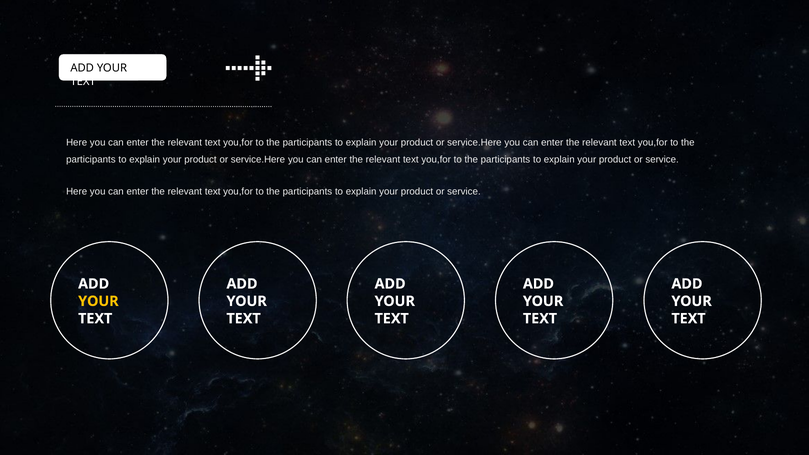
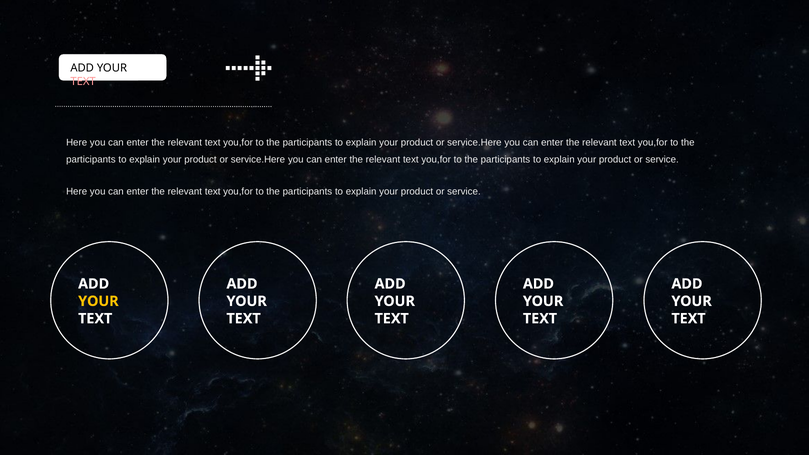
TEXT at (83, 82) colour: white -> pink
